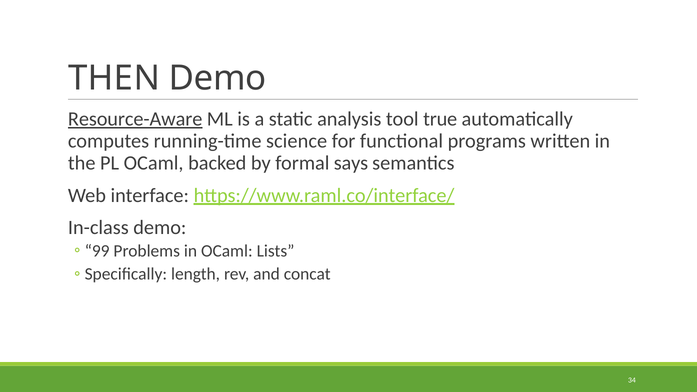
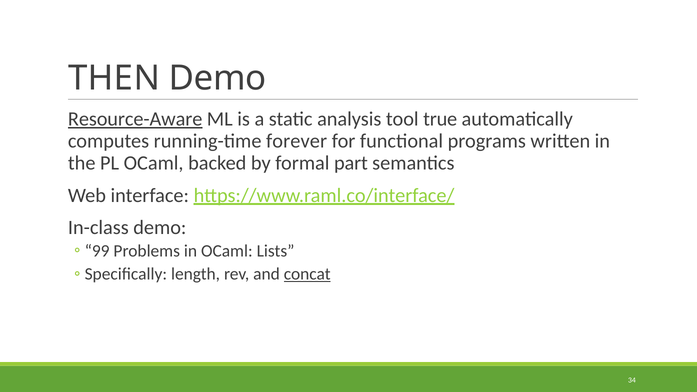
science: science -> forever
says: says -> part
concat underline: none -> present
